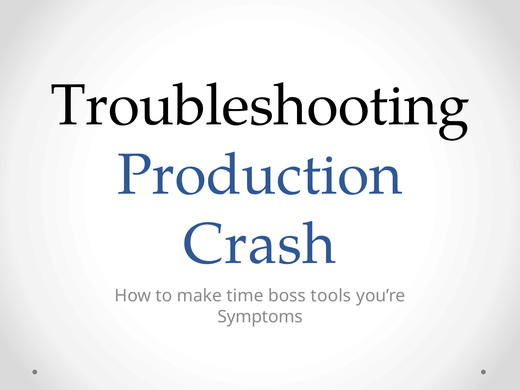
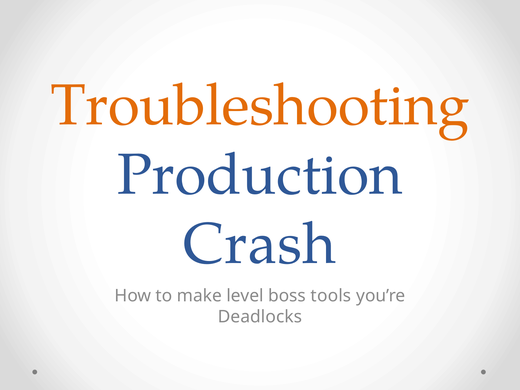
Troubleshooting colour: black -> orange
time: time -> level
Symptoms: Symptoms -> Deadlocks
